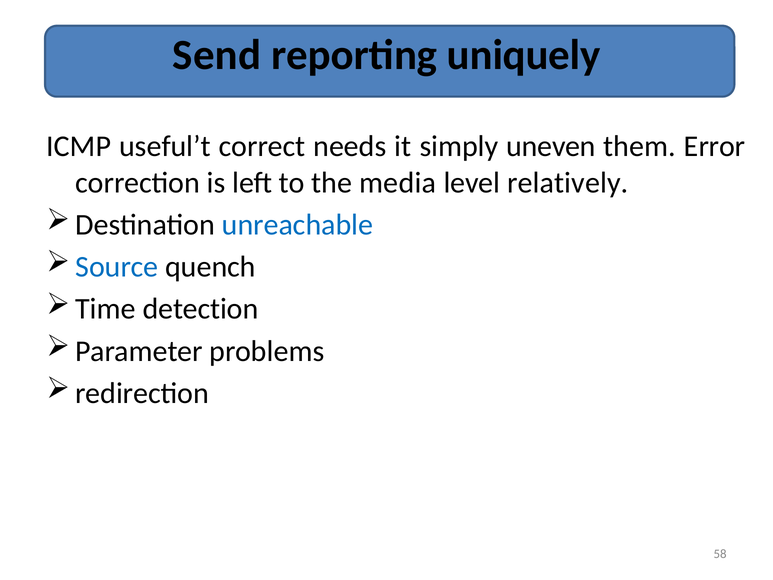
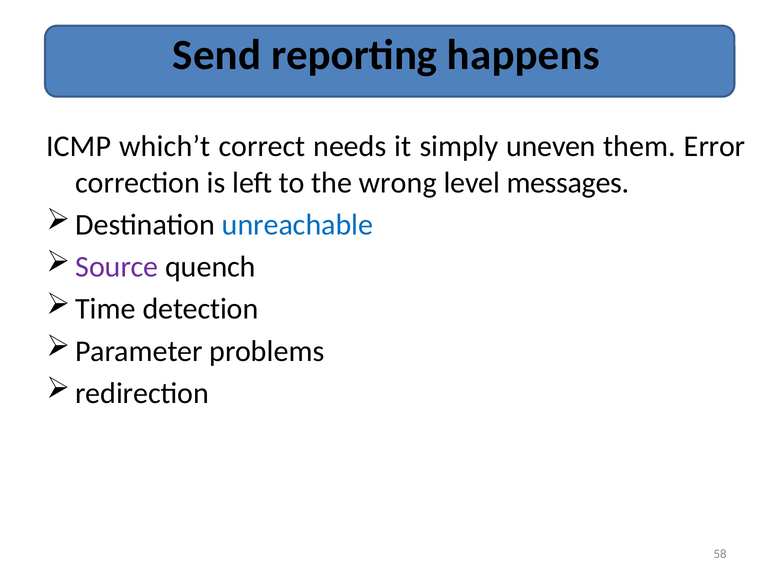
uniquely: uniquely -> happens
useful’t: useful’t -> which’t
media: media -> wrong
relatively: relatively -> messages
Source colour: blue -> purple
